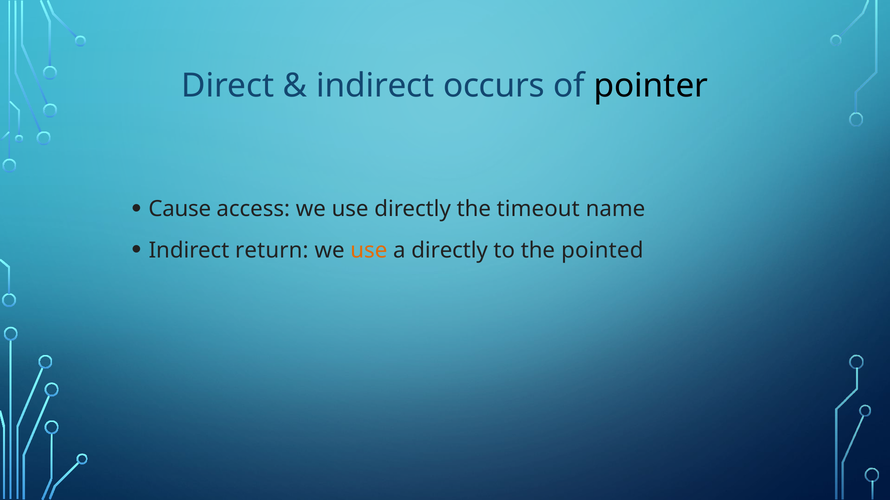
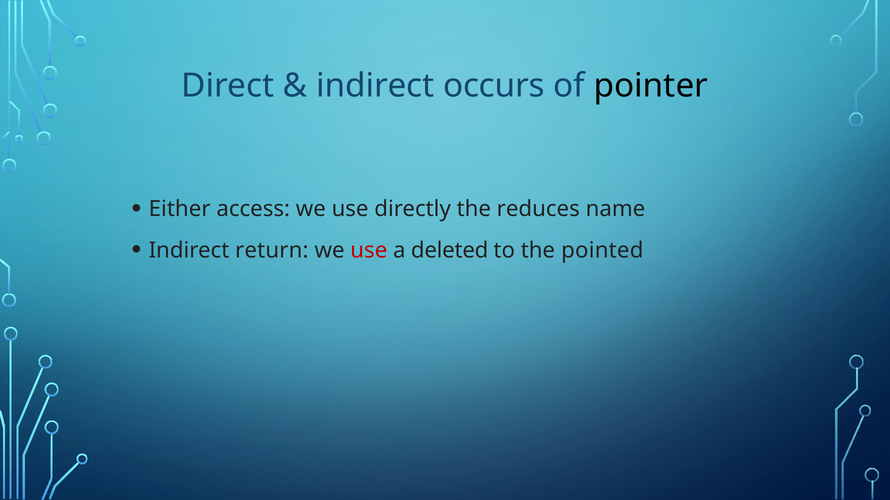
Cause: Cause -> Either
timeout: timeout -> reduces
use at (369, 251) colour: orange -> red
a directly: directly -> deleted
